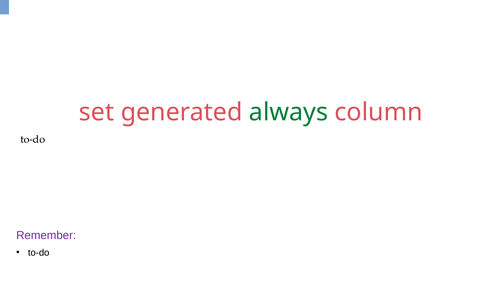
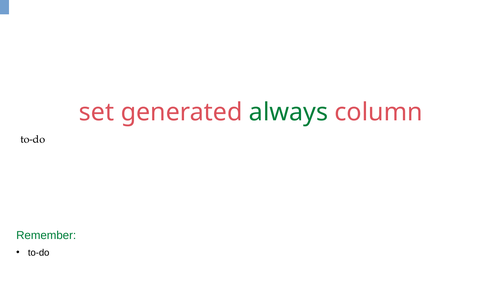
Remember colour: purple -> green
